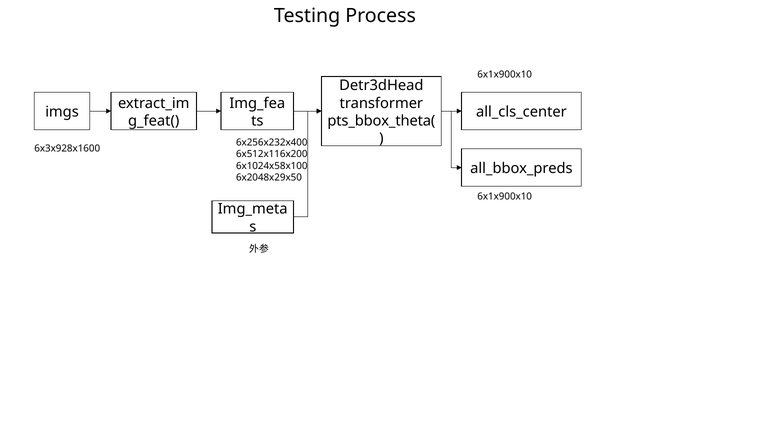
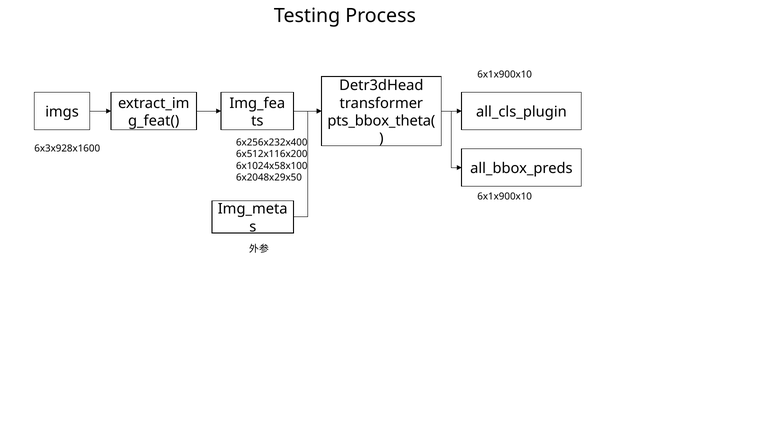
all_cls_center: all_cls_center -> all_cls_plugin
